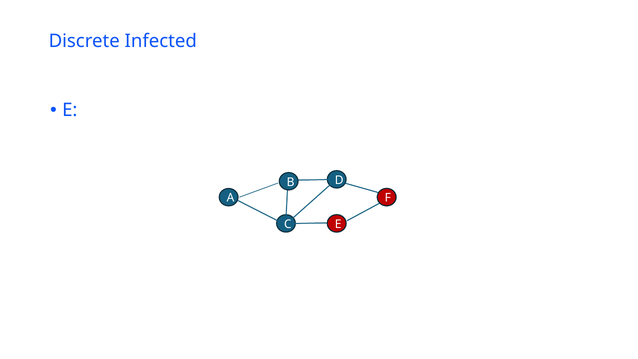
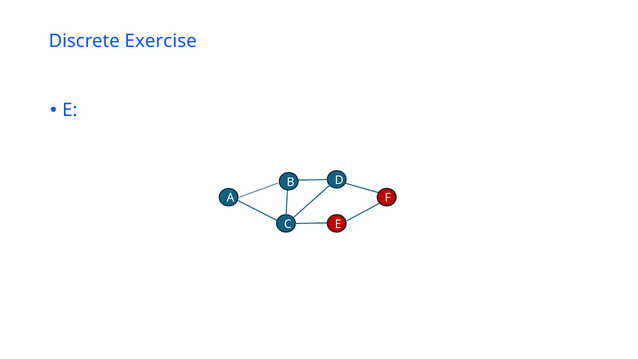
Infected: Infected -> Exercise
